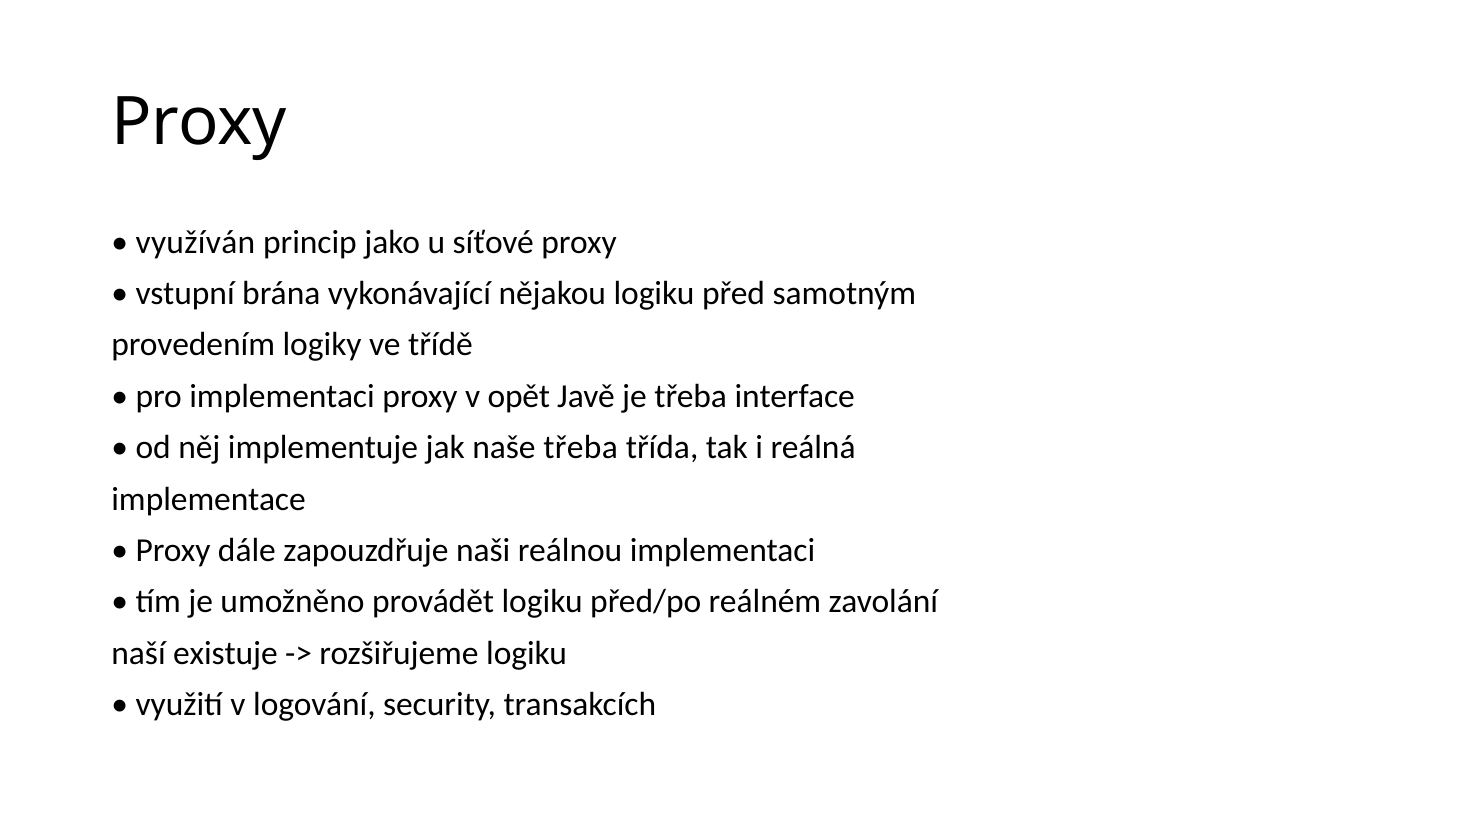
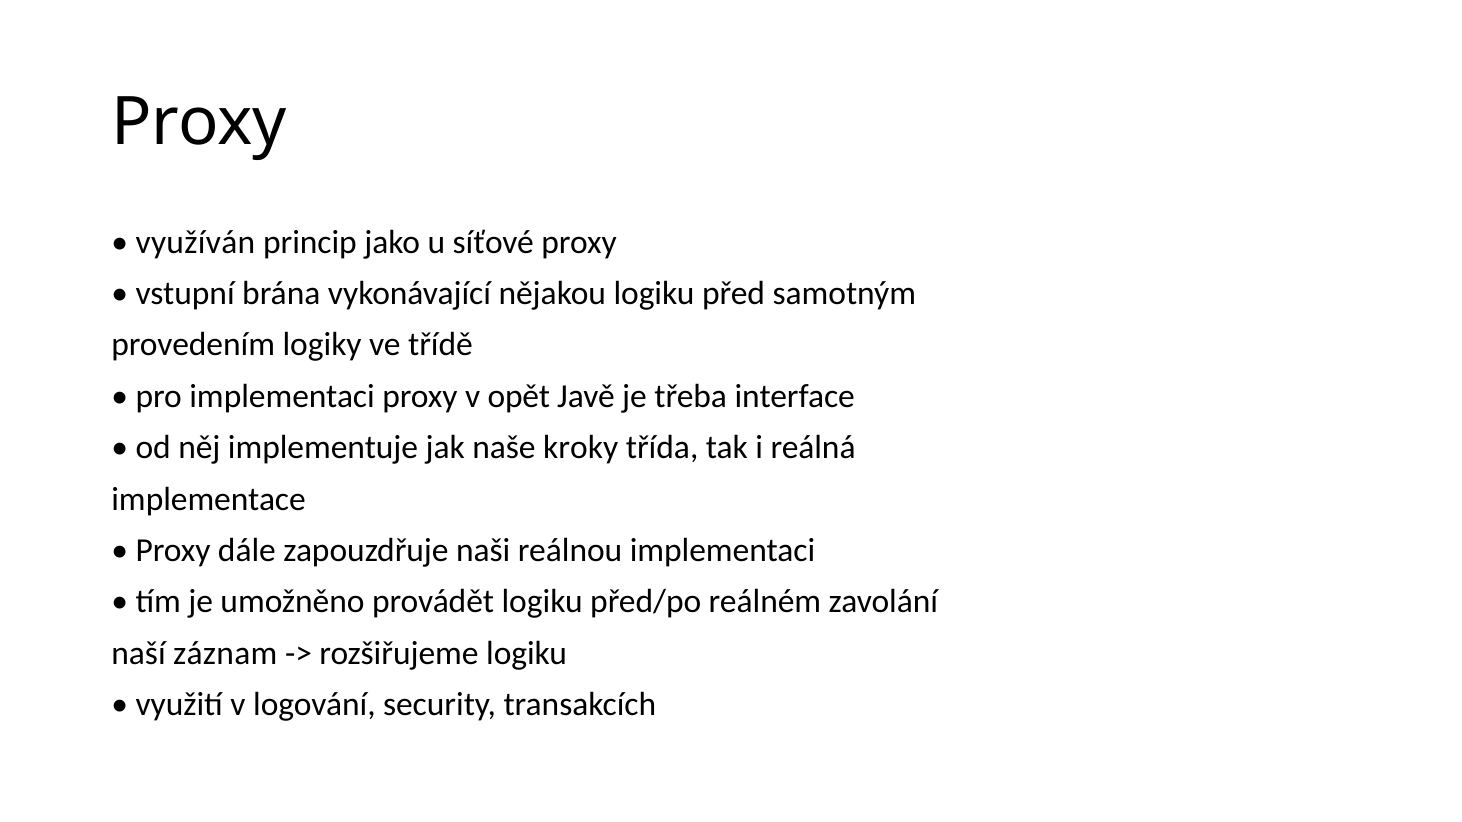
naše třeba: třeba -> kroky
existuje: existuje -> záznam
